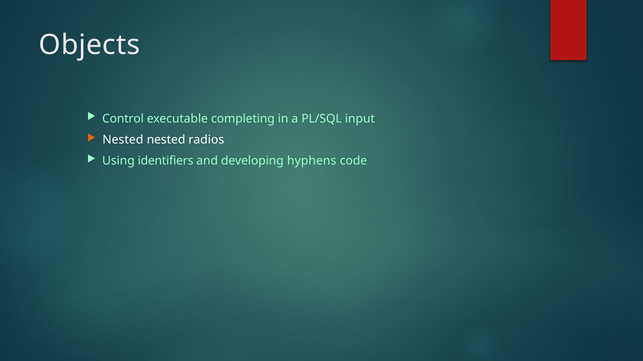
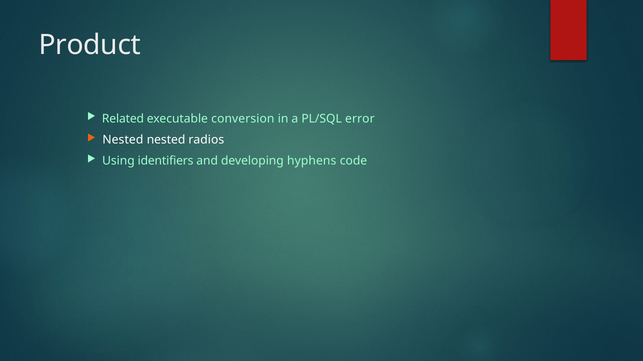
Objects: Objects -> Product
Control: Control -> Related
completing: completing -> conversion
input: input -> error
